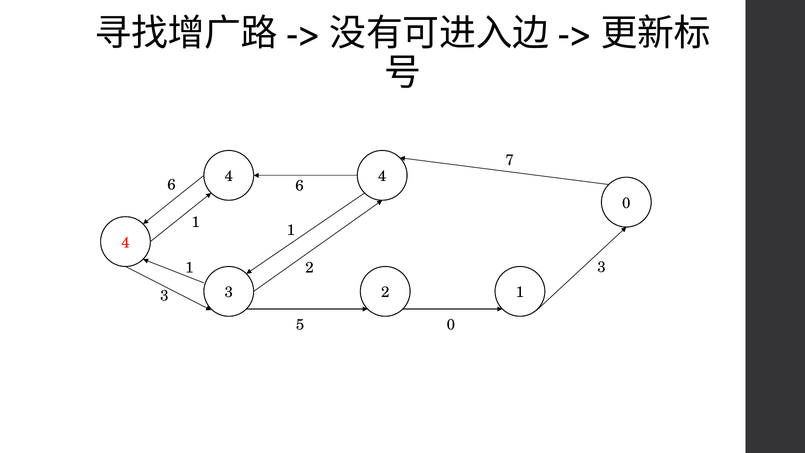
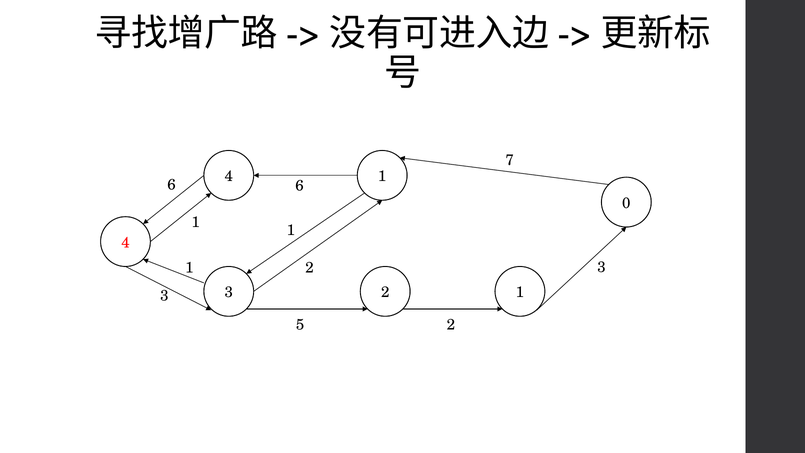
4 4: 4 -> 1
5 0: 0 -> 2
